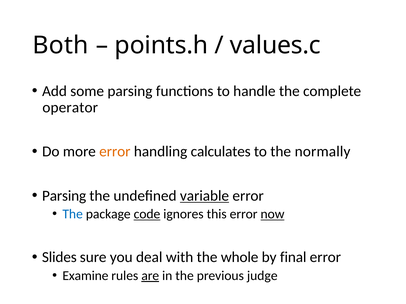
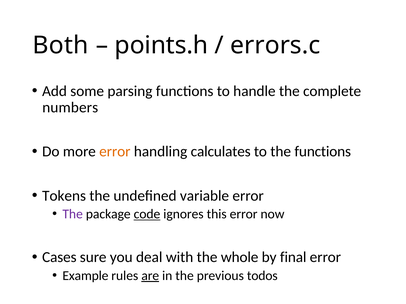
values.c: values.c -> errors.c
operator: operator -> numbers
the normally: normally -> functions
Parsing at (64, 196): Parsing -> Tokens
variable underline: present -> none
The at (73, 214) colour: blue -> purple
now underline: present -> none
Slides: Slides -> Cases
Examine: Examine -> Example
judge: judge -> todos
